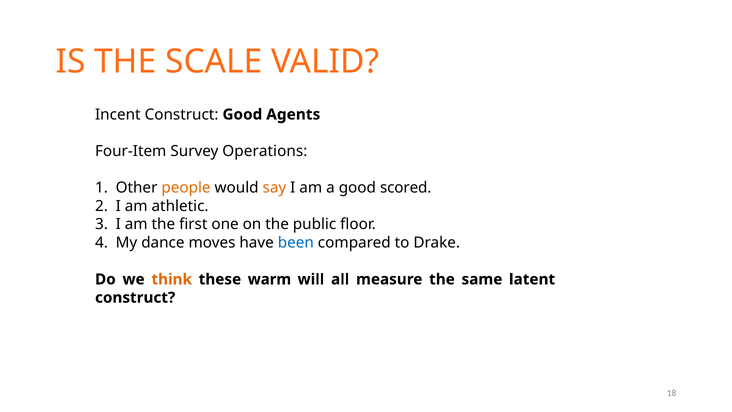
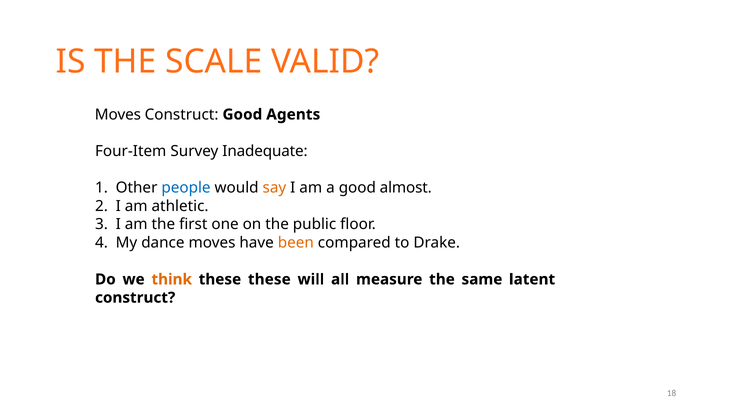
Incent at (118, 114): Incent -> Moves
Operations: Operations -> Inadequate
people colour: orange -> blue
scored: scored -> almost
been colour: blue -> orange
these warm: warm -> these
